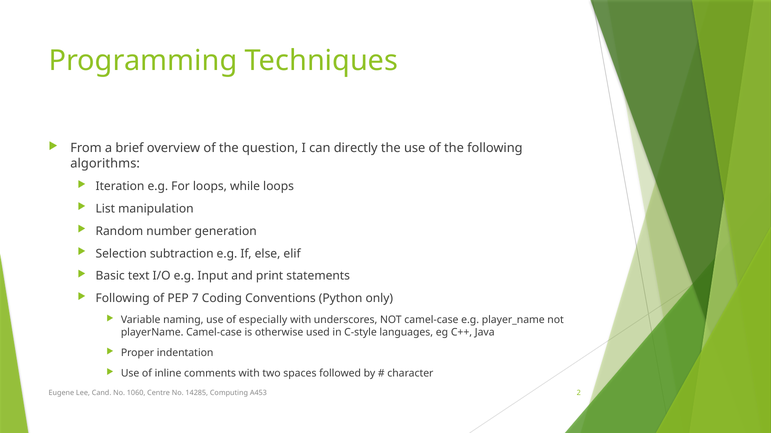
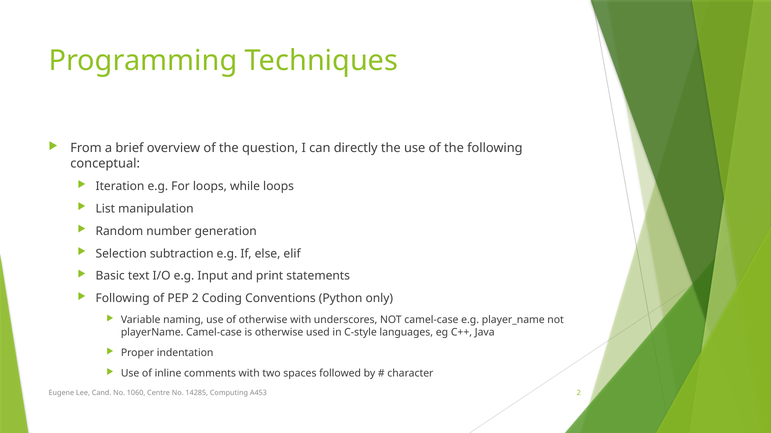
algorithms: algorithms -> conceptual
PEP 7: 7 -> 2
of especially: especially -> otherwise
